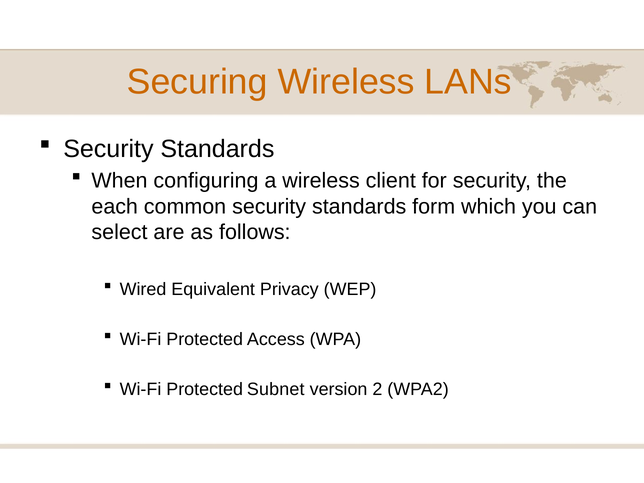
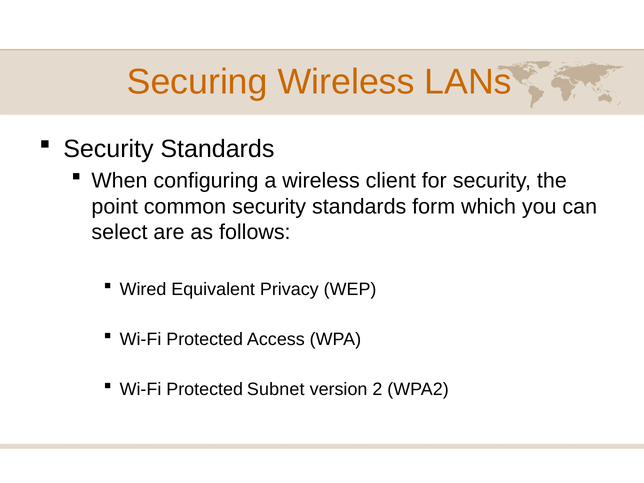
each: each -> point
